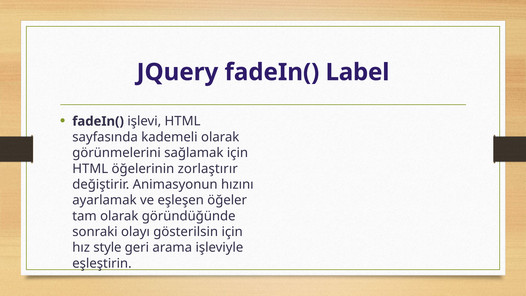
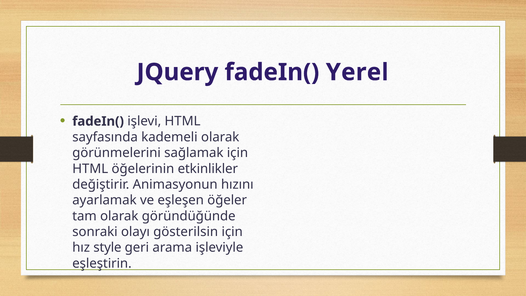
Label: Label -> Yerel
zorlaştırır: zorlaştırır -> etkinlikler
